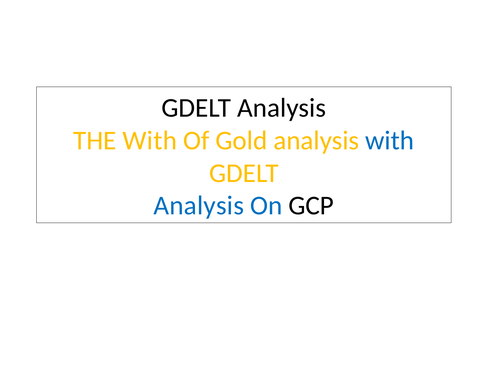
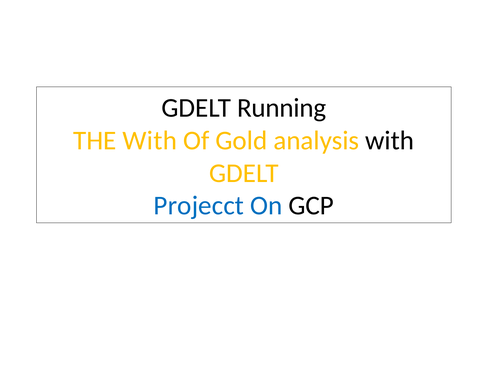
Analysis at (282, 108): Analysis -> Running
with at (390, 141) colour: blue -> black
Analysis at (199, 206): Analysis -> Projecct
